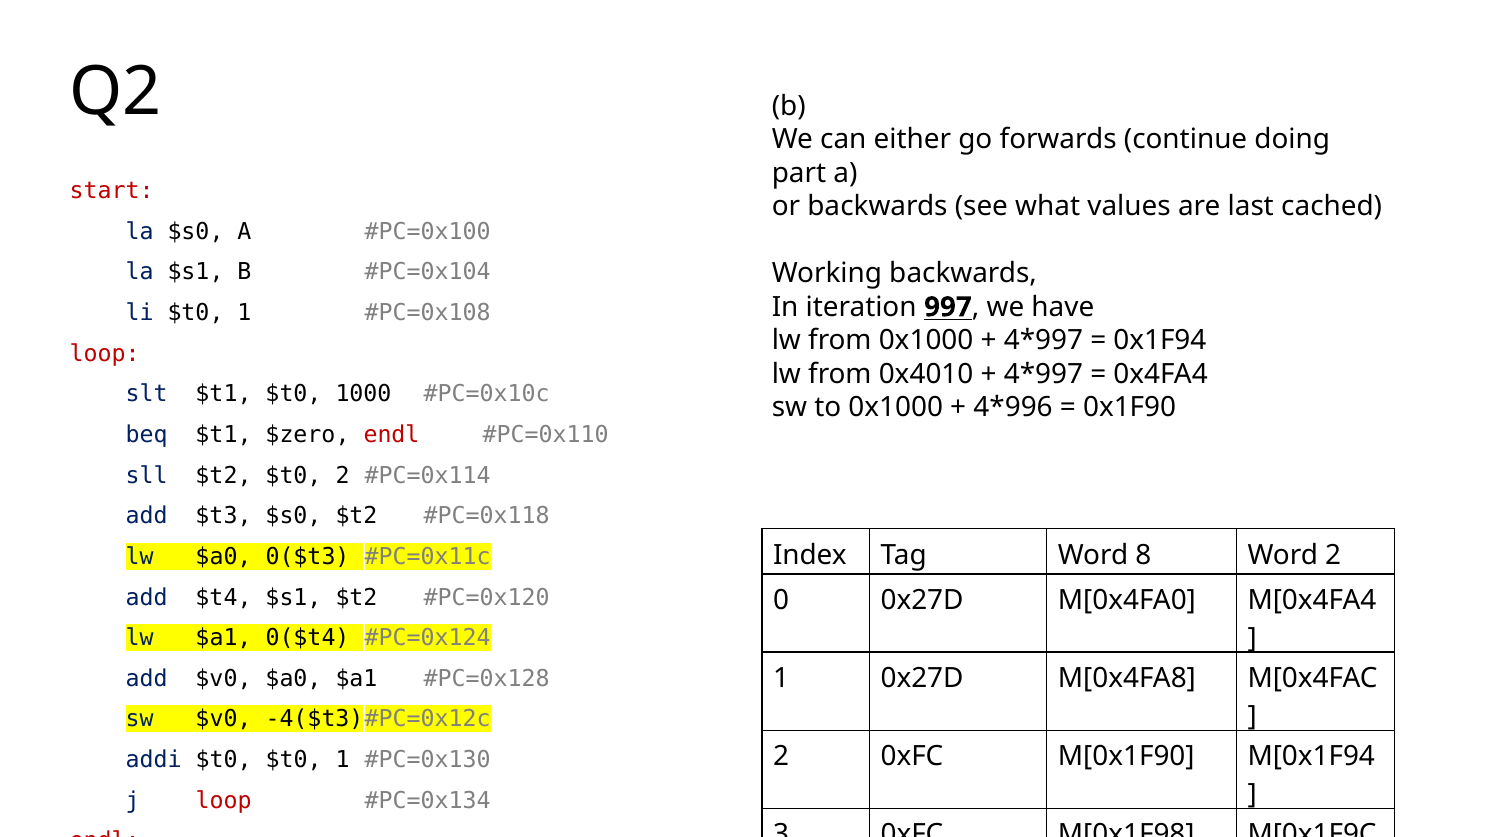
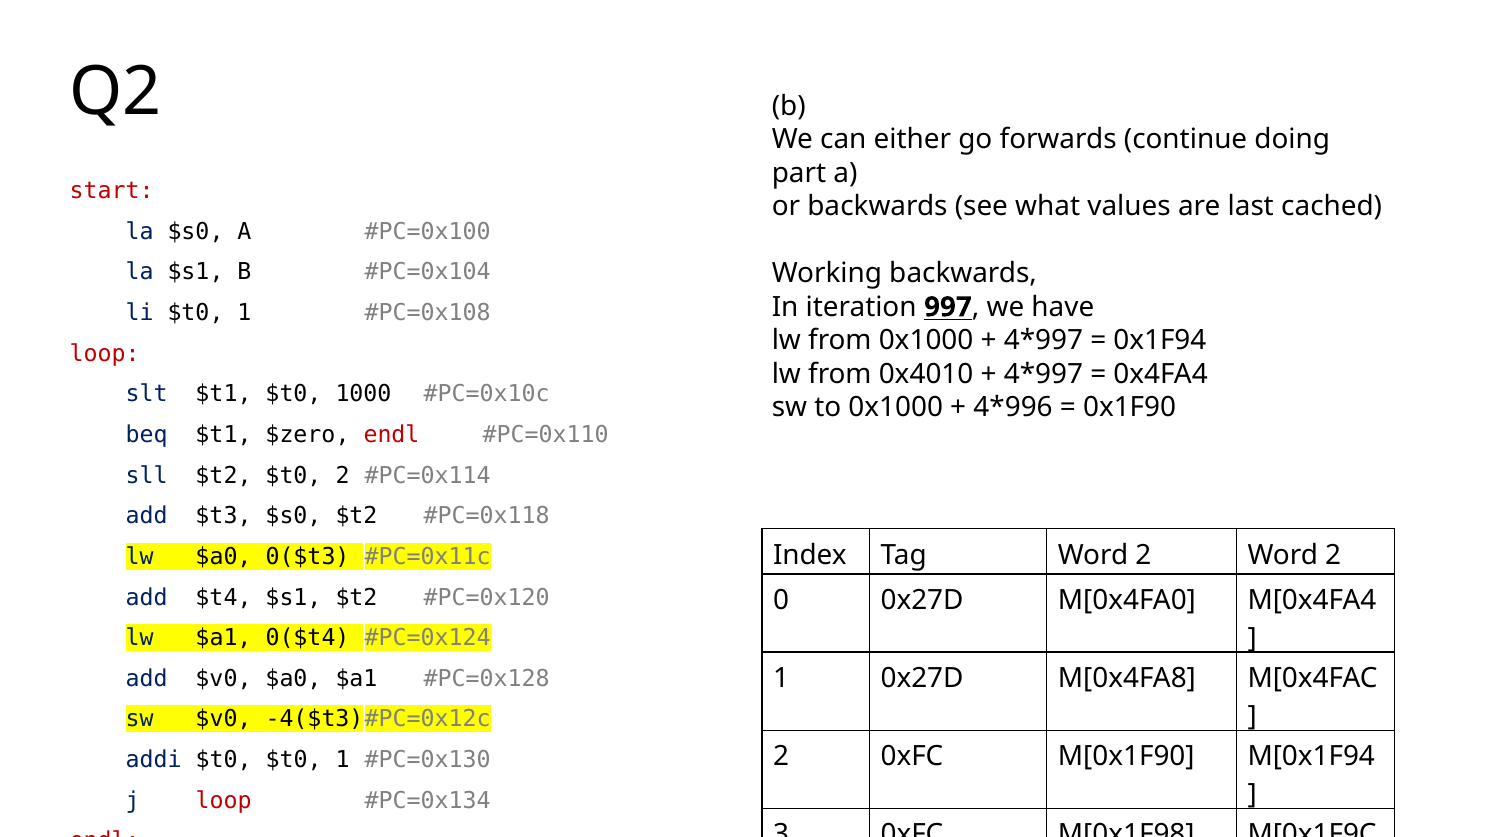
Tag Word 8: 8 -> 2
